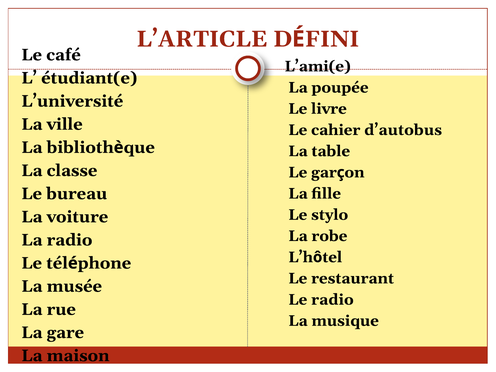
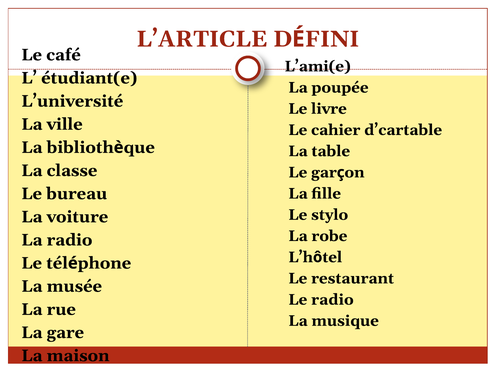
d’autobus: d’autobus -> d’cartable
